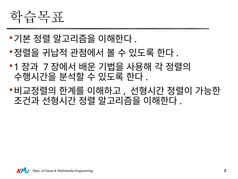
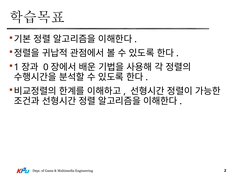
7: 7 -> 0
